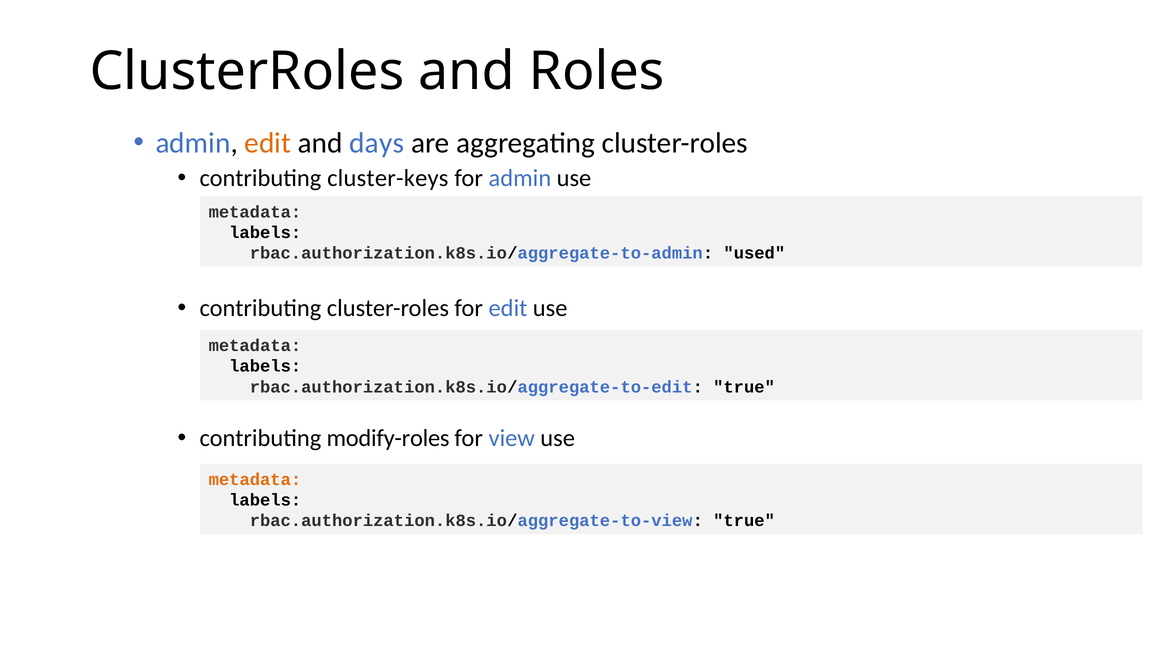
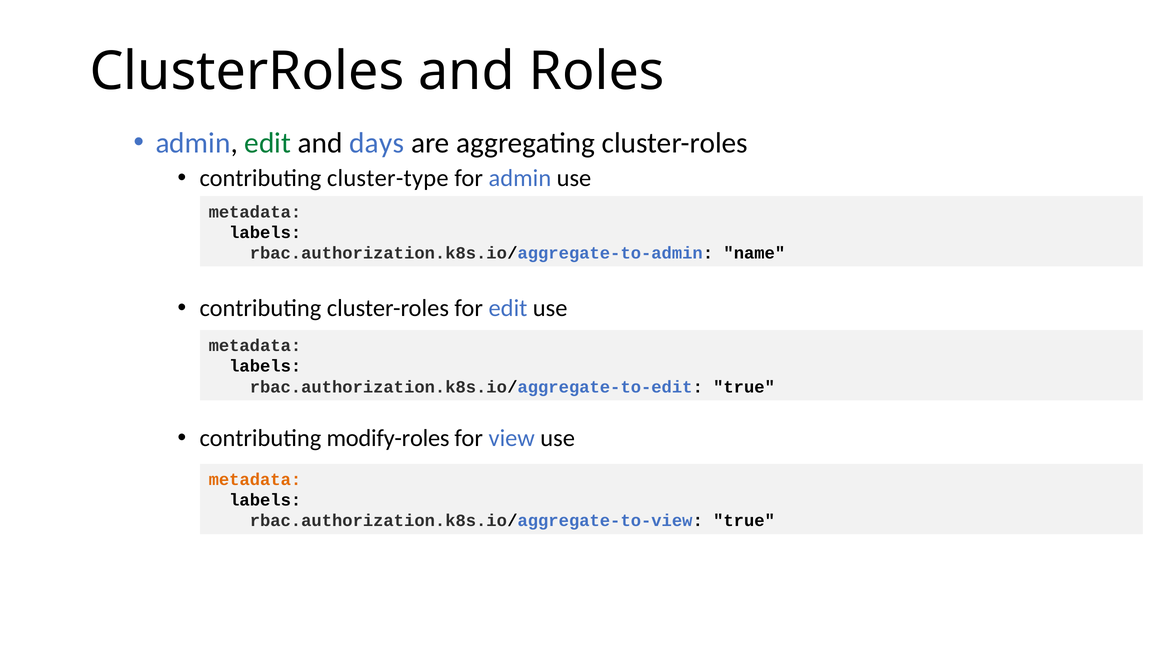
edit at (268, 143) colour: orange -> green
cluster-keys: cluster-keys -> cluster-type
used: used -> name
